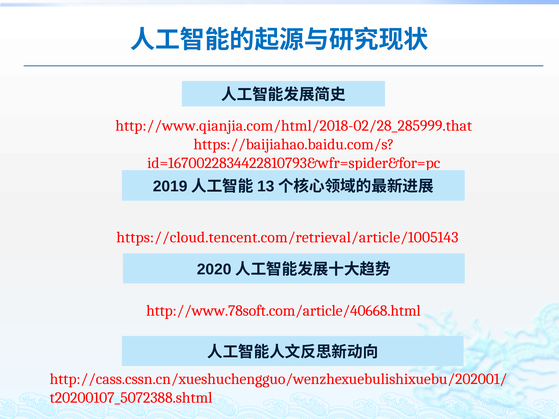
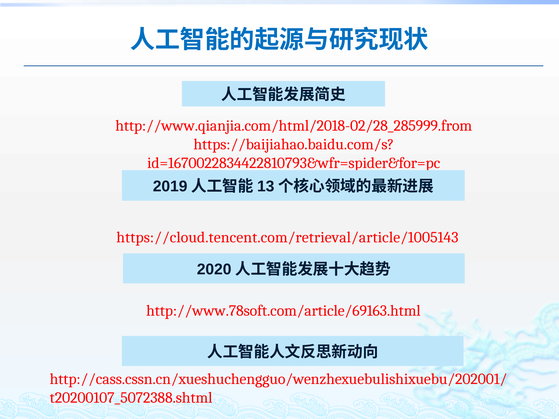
http://www.qianjia.com/html/2018-02/28_285999.that: http://www.qianjia.com/html/2018-02/28_285999.that -> http://www.qianjia.com/html/2018-02/28_285999.from
http://www.78soft.com/article/40668.html: http://www.78soft.com/article/40668.html -> http://www.78soft.com/article/69163.html
